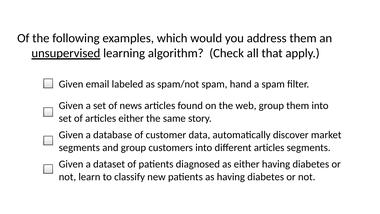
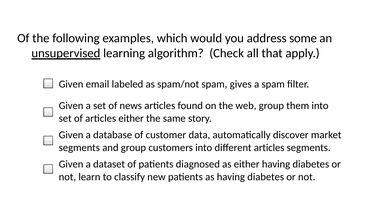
address them: them -> some
hand: hand -> gives
